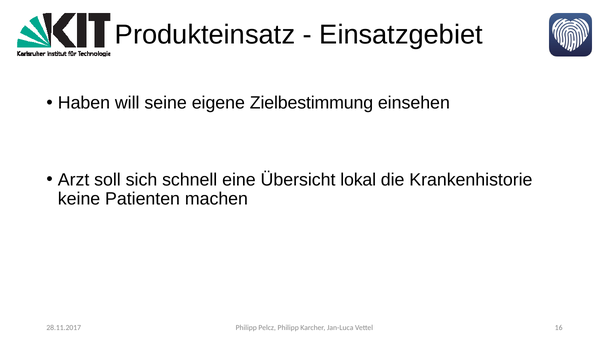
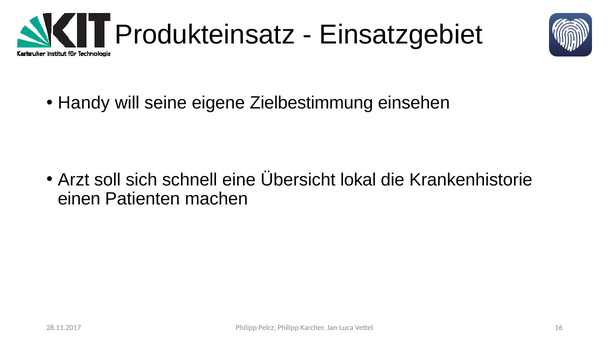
Haben: Haben -> Handy
keine: keine -> einen
